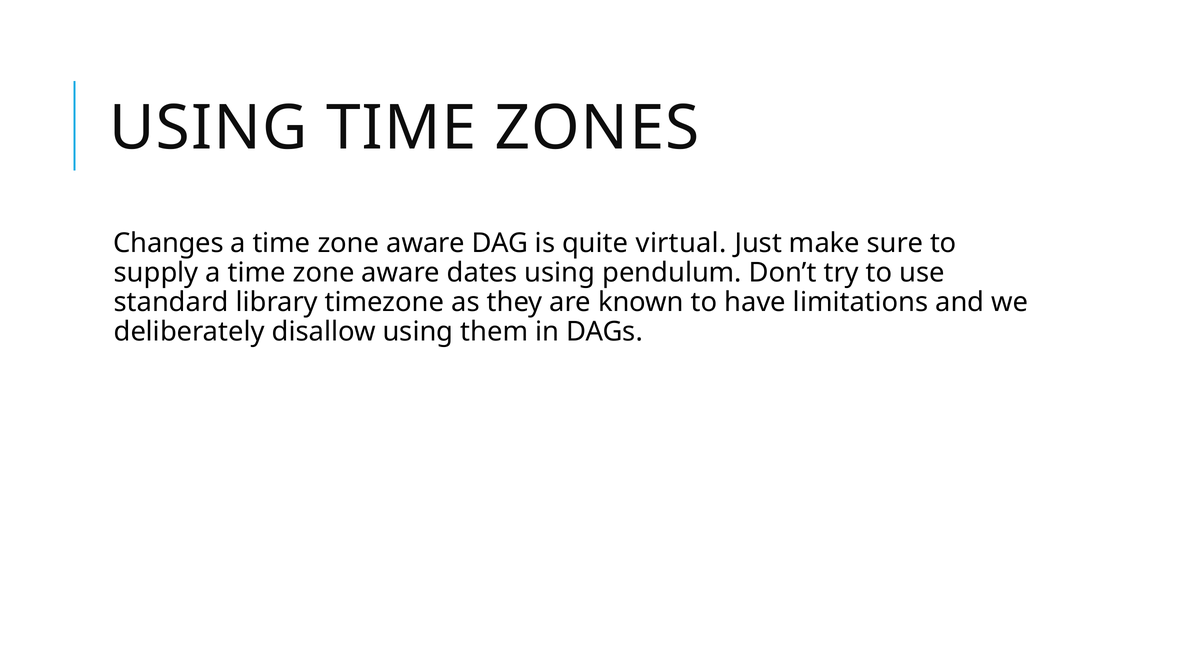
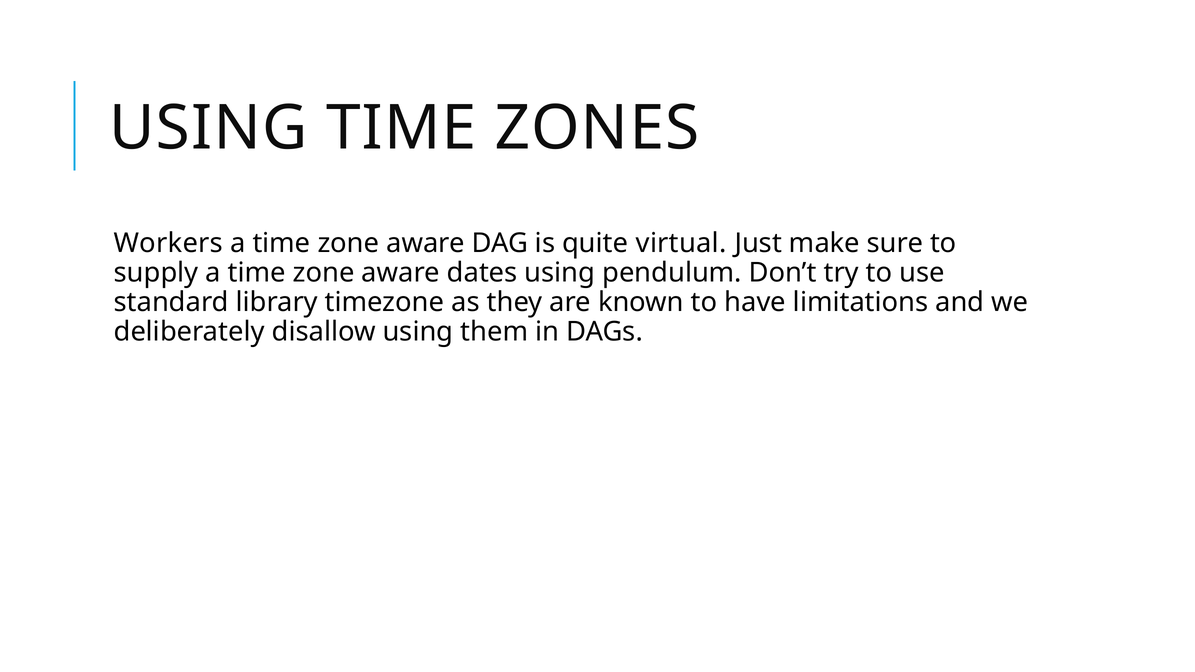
Changes: Changes -> Workers
